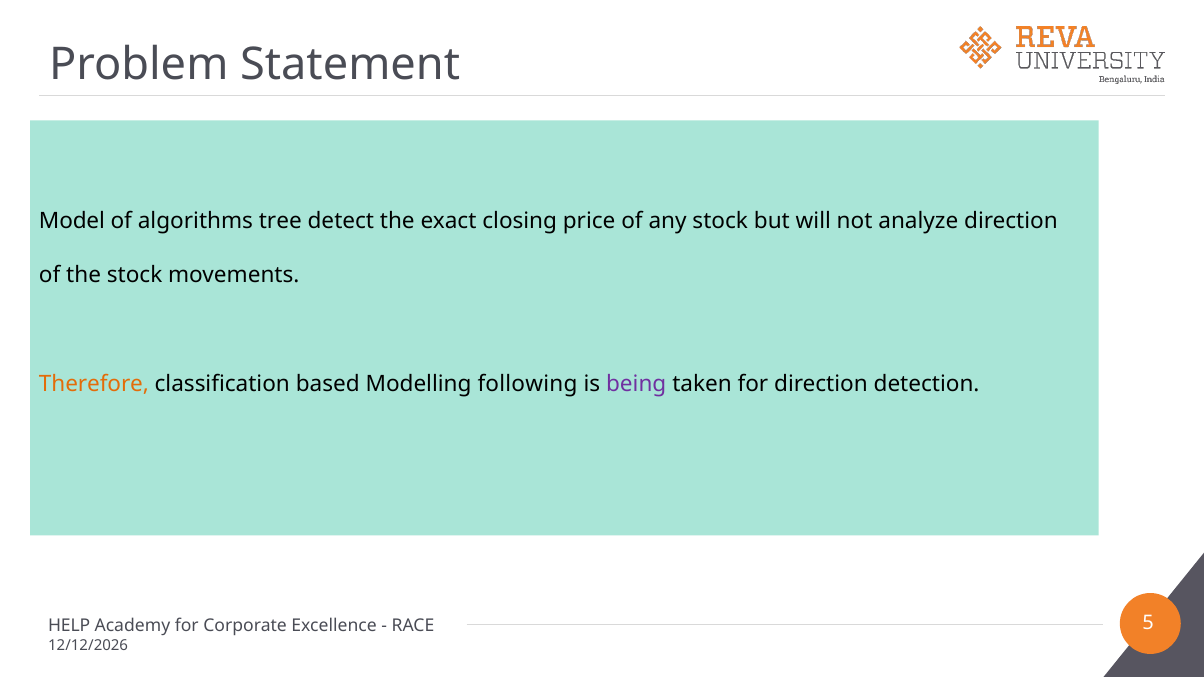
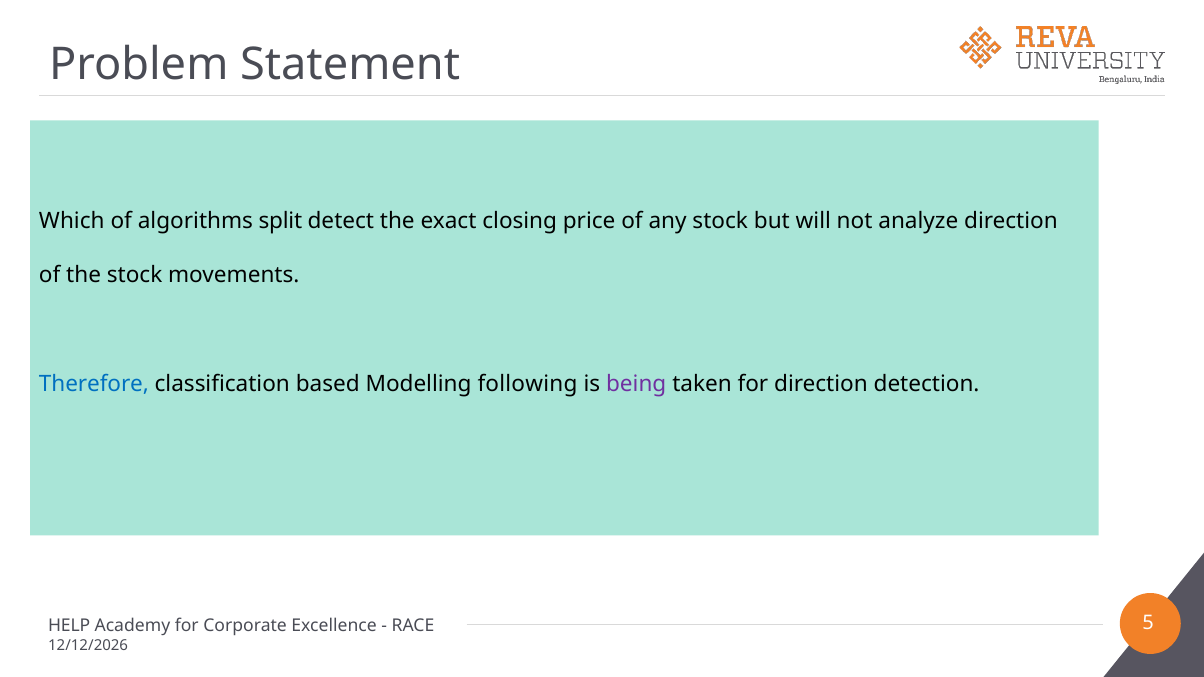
Model: Model -> Which
tree: tree -> split
Therefore colour: orange -> blue
